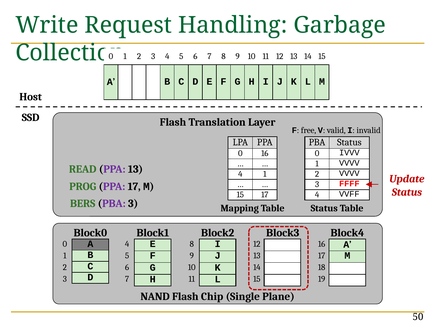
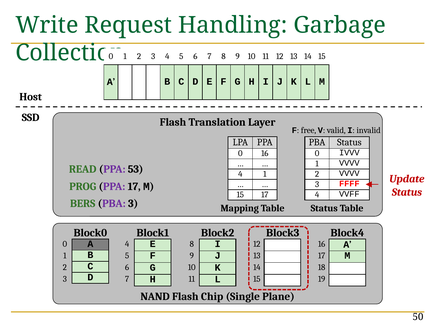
PPA 13: 13 -> 53
